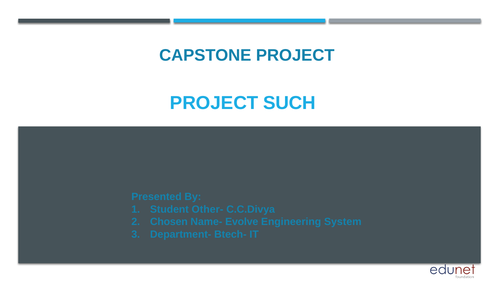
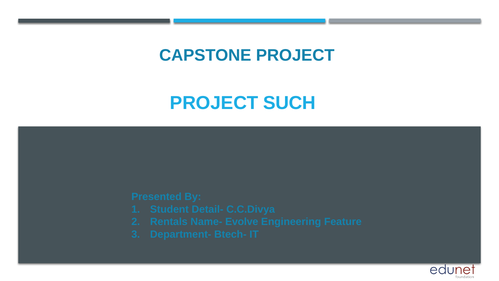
Other-: Other- -> Detail-
Chosen: Chosen -> Rentals
System: System -> Feature
